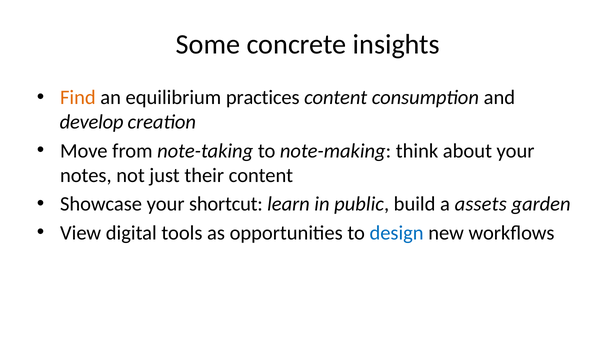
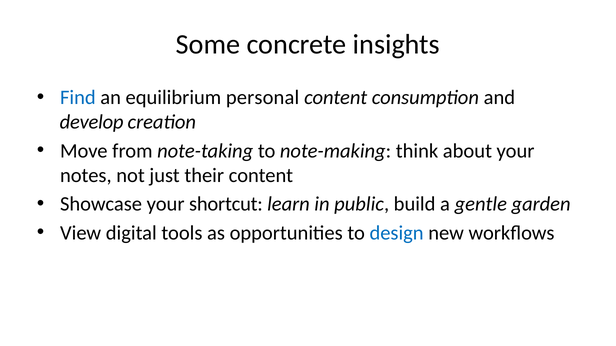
Find colour: orange -> blue
practices: practices -> personal
assets: assets -> gentle
